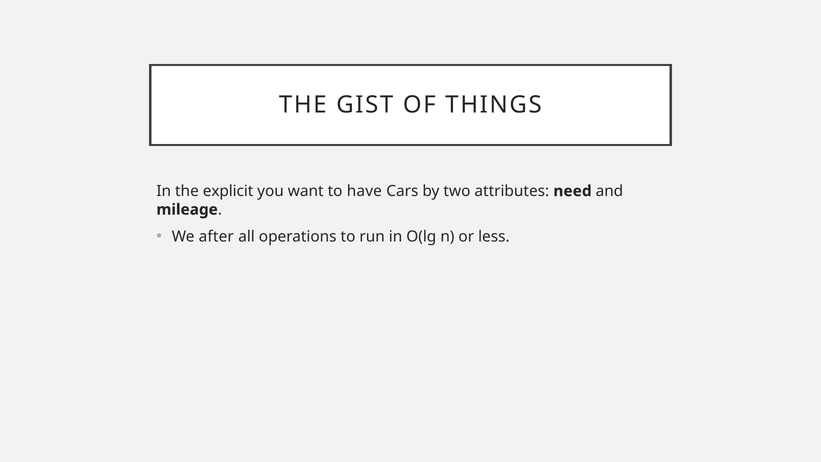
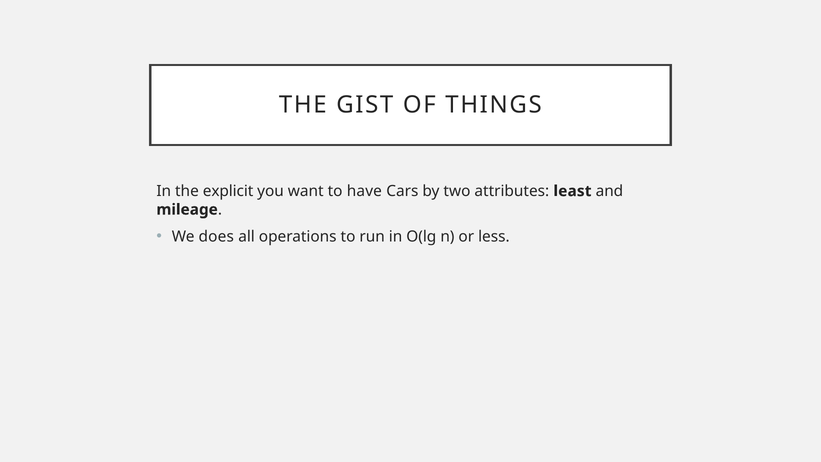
need: need -> least
after: after -> does
